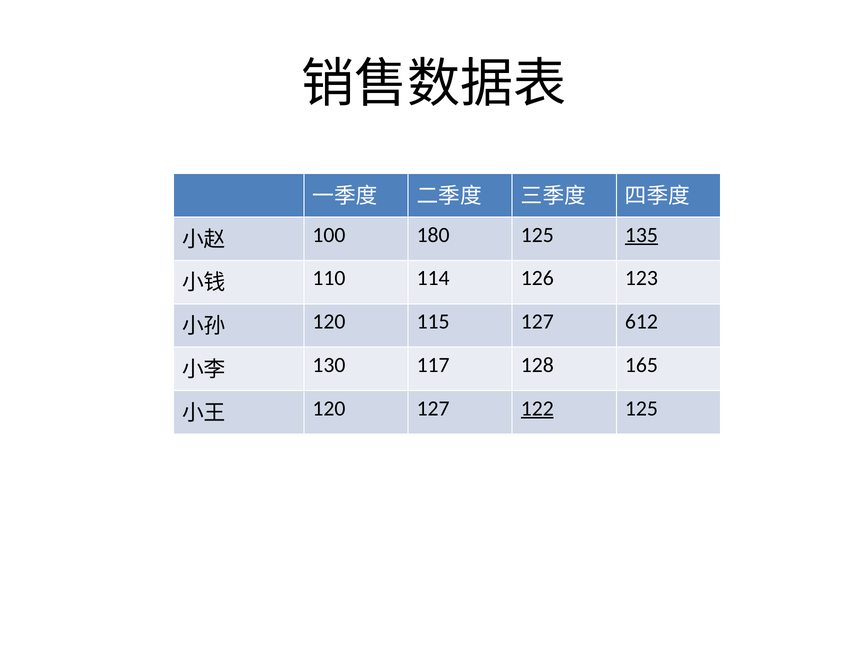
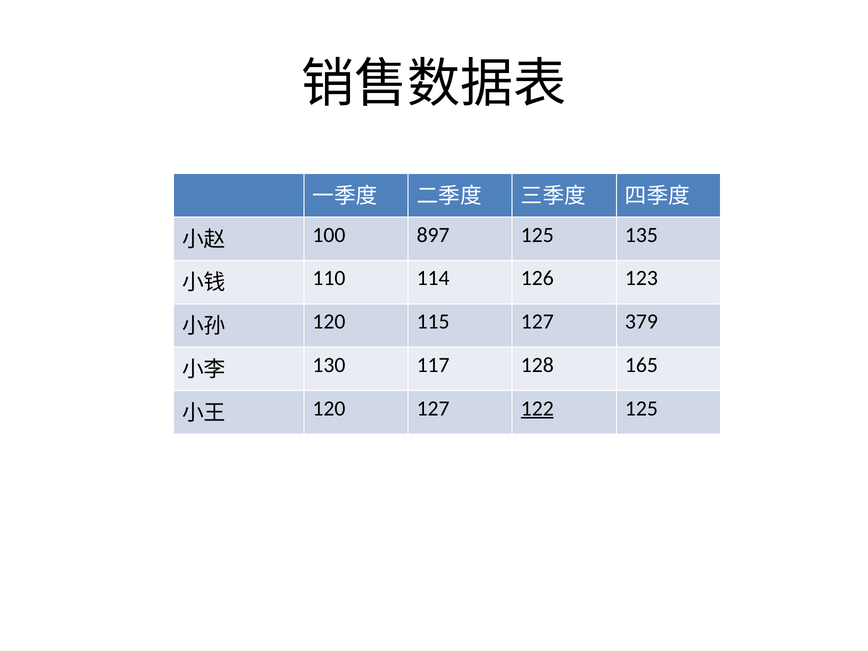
180: 180 -> 897
135 underline: present -> none
612: 612 -> 379
